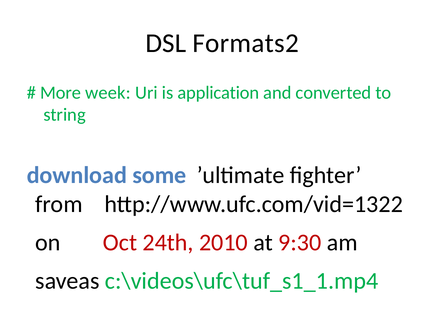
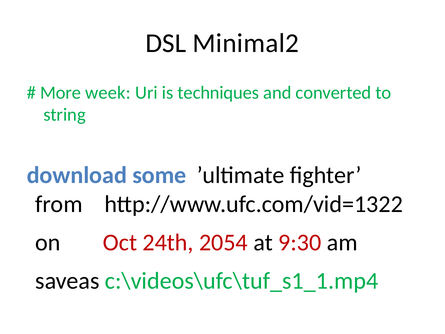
Formats2: Formats2 -> Minimal2
application: application -> techniques
2010: 2010 -> 2054
